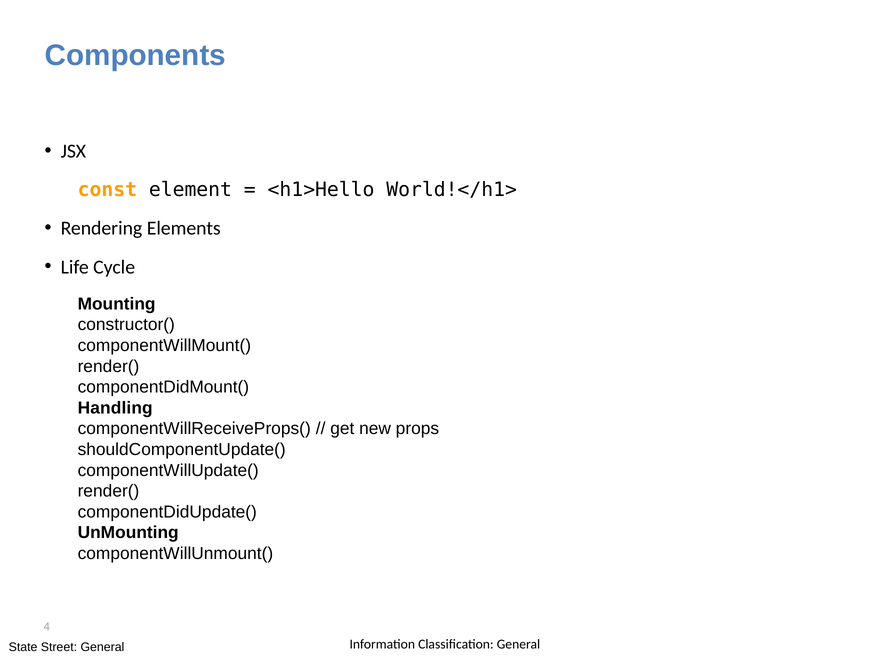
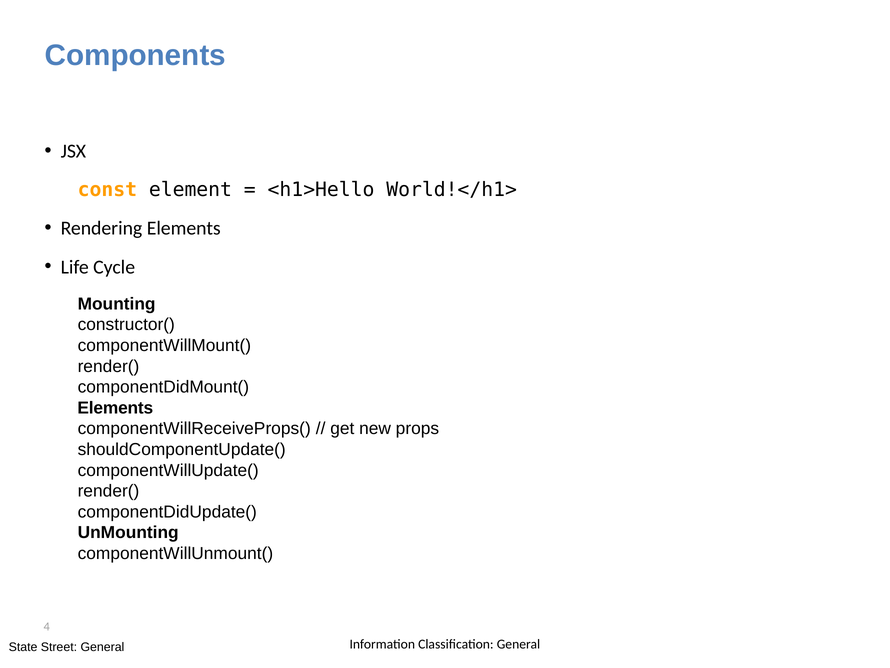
Handling at (115, 408): Handling -> Elements
